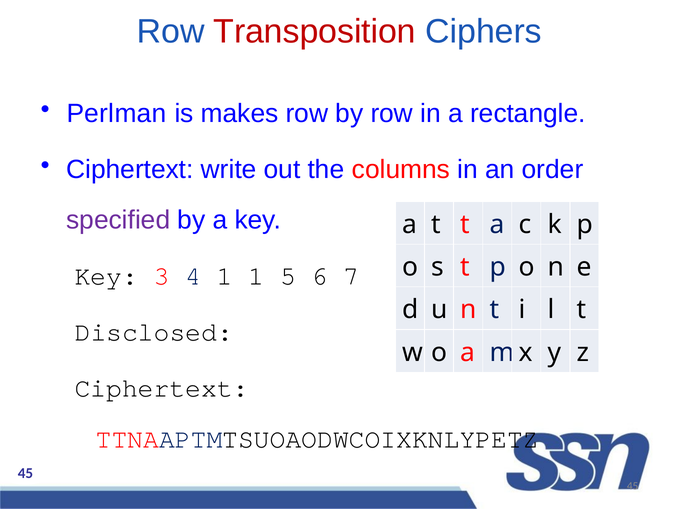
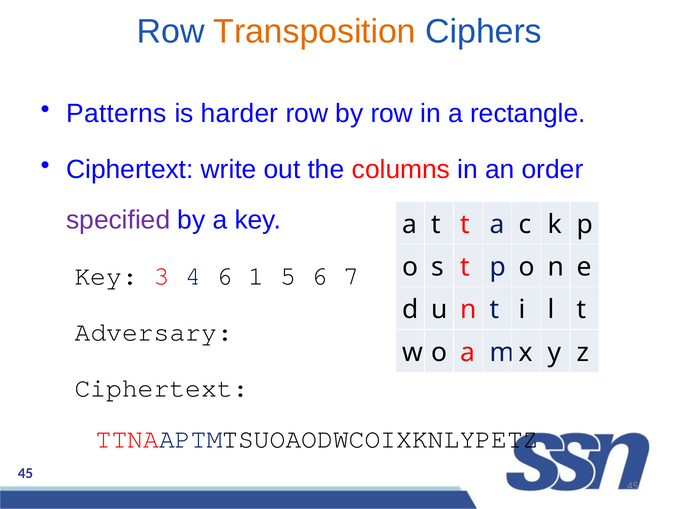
Transposition colour: red -> orange
Perlman: Perlman -> Patterns
makes: makes -> harder
4 1: 1 -> 6
Disclosed: Disclosed -> Adversary
